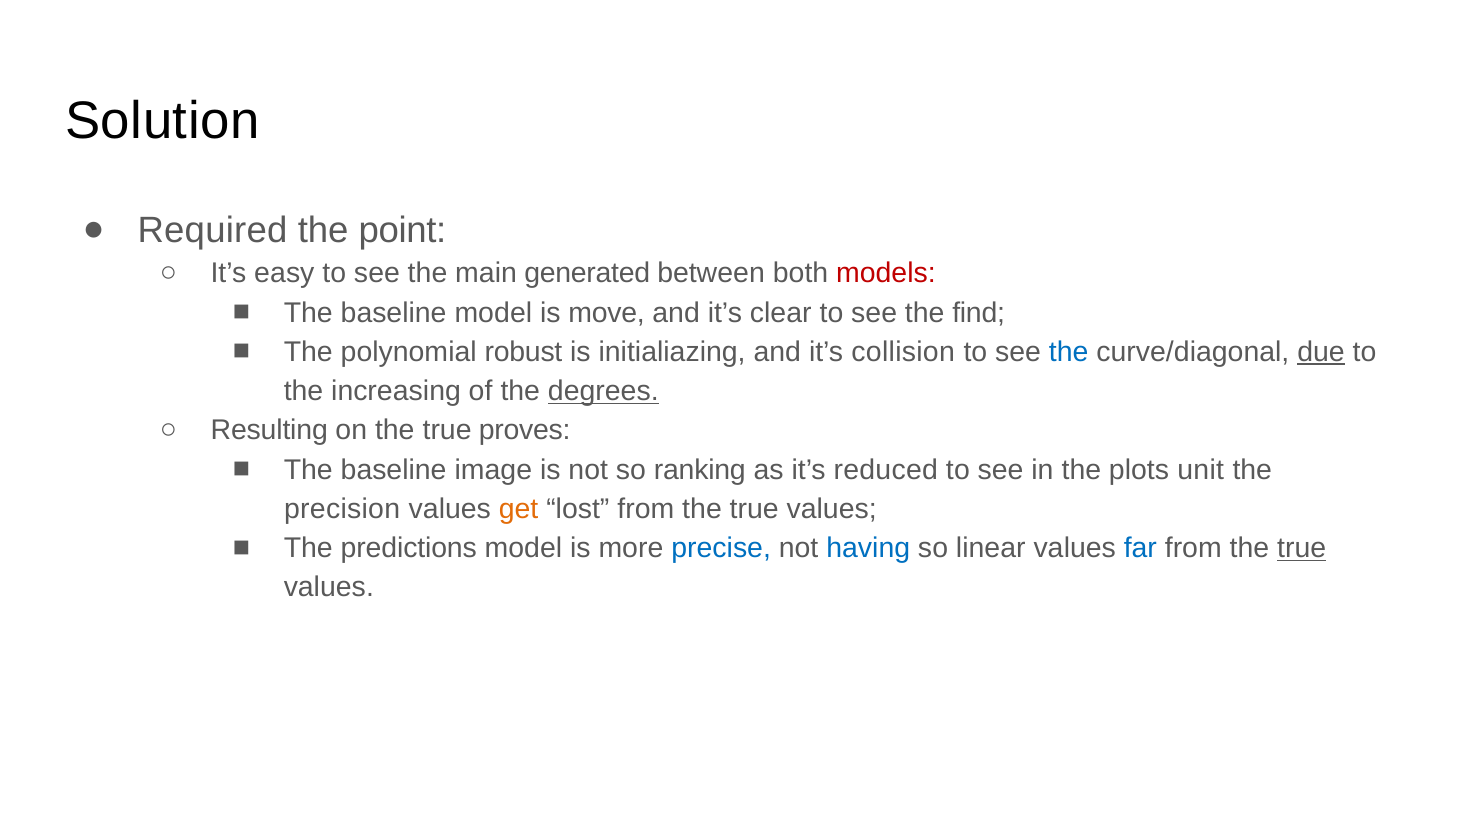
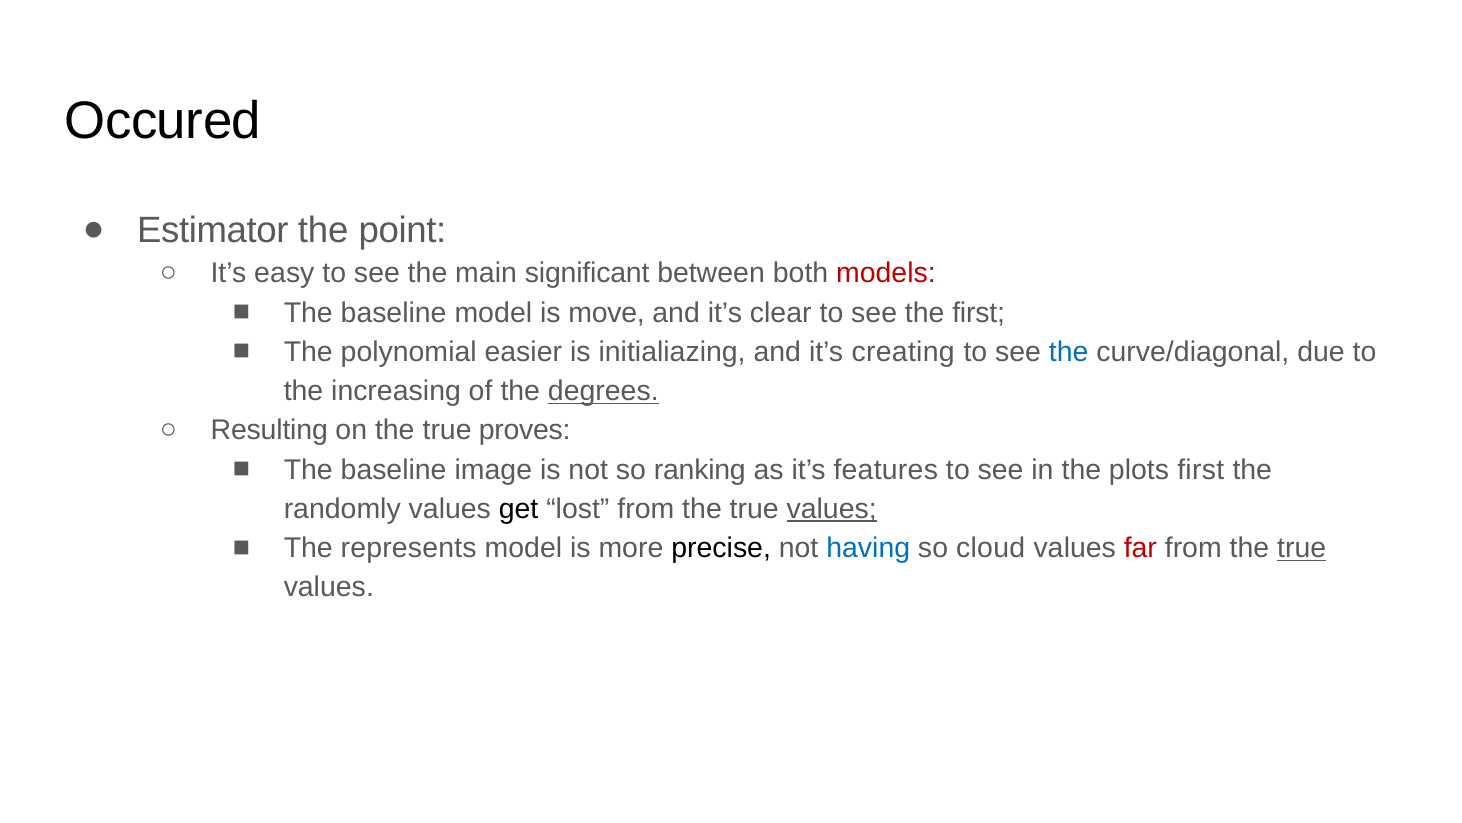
Solution: Solution -> Occured
Required: Required -> Estimator
generated: generated -> significant
the find: find -> first
robust: robust -> easier
collision: collision -> creating
due underline: present -> none
reduced: reduced -> features
plots unit: unit -> first
precision: precision -> randomly
get colour: orange -> black
values at (832, 509) underline: none -> present
predictions: predictions -> represents
precise colour: blue -> black
linear: linear -> cloud
far colour: blue -> red
